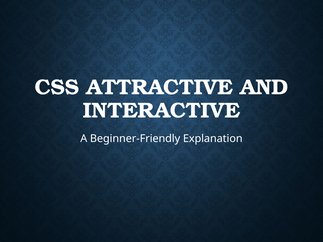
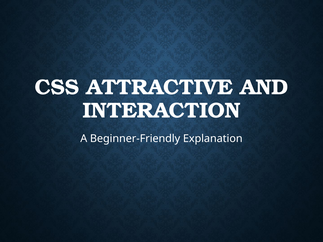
INTERACTIVE: INTERACTIVE -> INTERACTION
